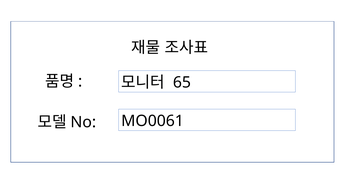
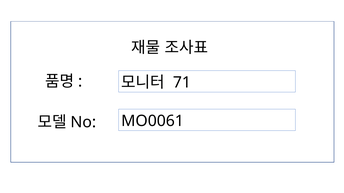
65: 65 -> 71
